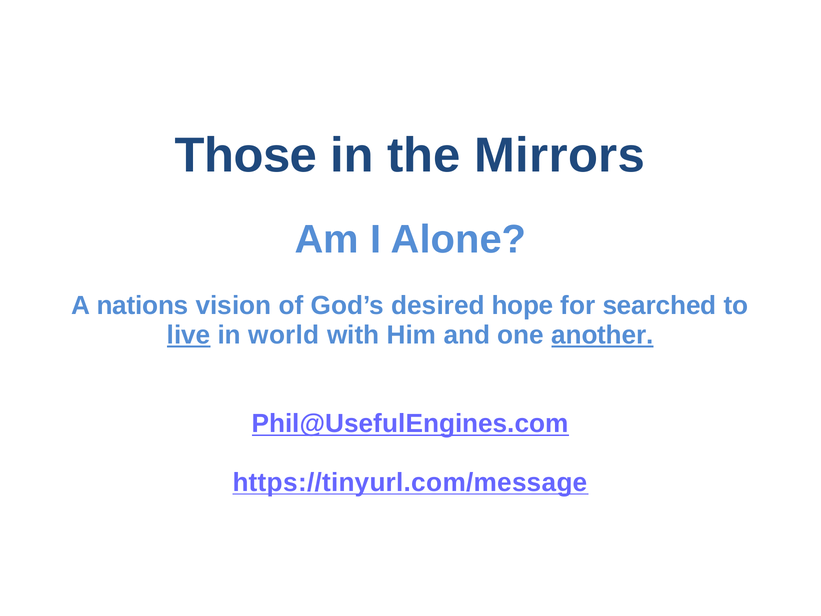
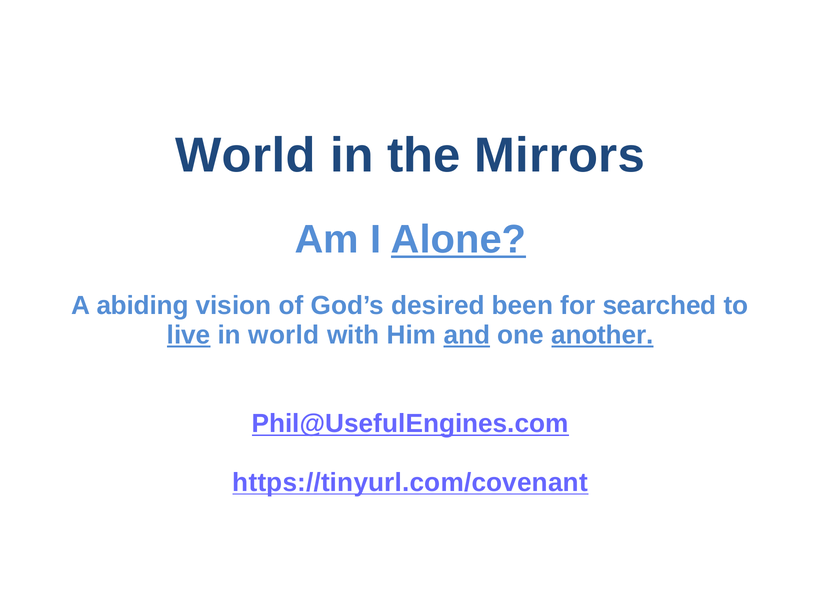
Those at (246, 155): Those -> World
Alone underline: none -> present
nations: nations -> abiding
hope: hope -> been
and underline: none -> present
https://tinyurl.com/message: https://tinyurl.com/message -> https://tinyurl.com/covenant
